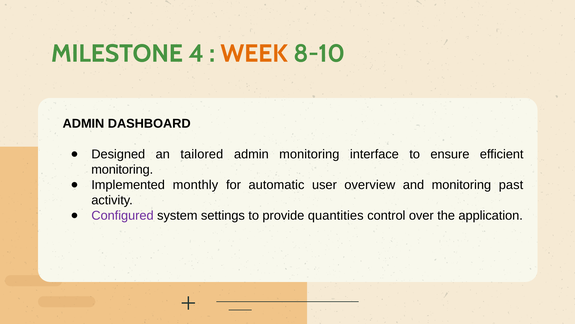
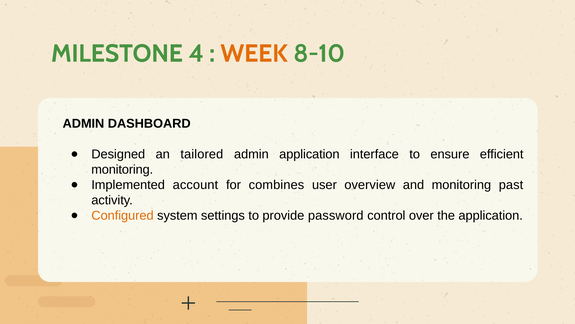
admin monitoring: monitoring -> application
monthly: monthly -> account
automatic: automatic -> combines
Configured colour: purple -> orange
quantities: quantities -> password
